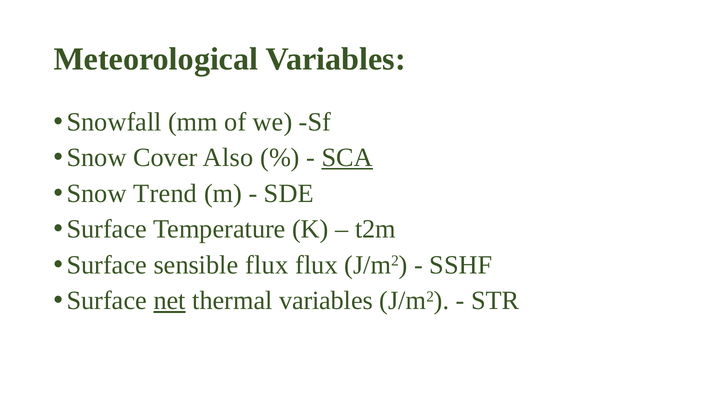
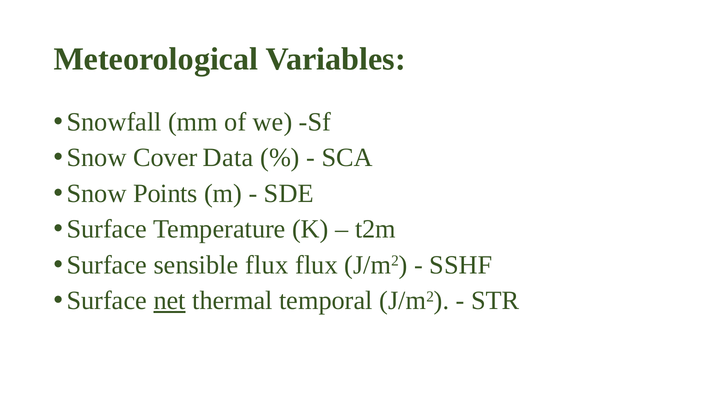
Also: Also -> Data
SCA underline: present -> none
Trend: Trend -> Points
thermal variables: variables -> temporal
